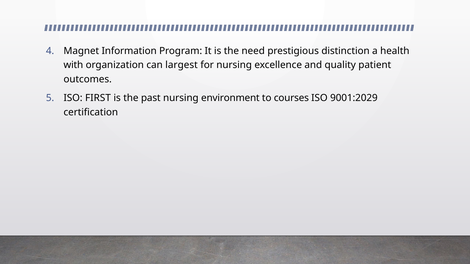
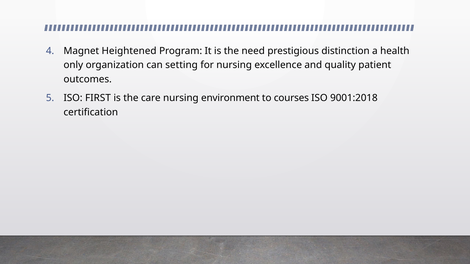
Information: Information -> Heightened
with: with -> only
largest: largest -> setting
past: past -> care
9001:2029: 9001:2029 -> 9001:2018
